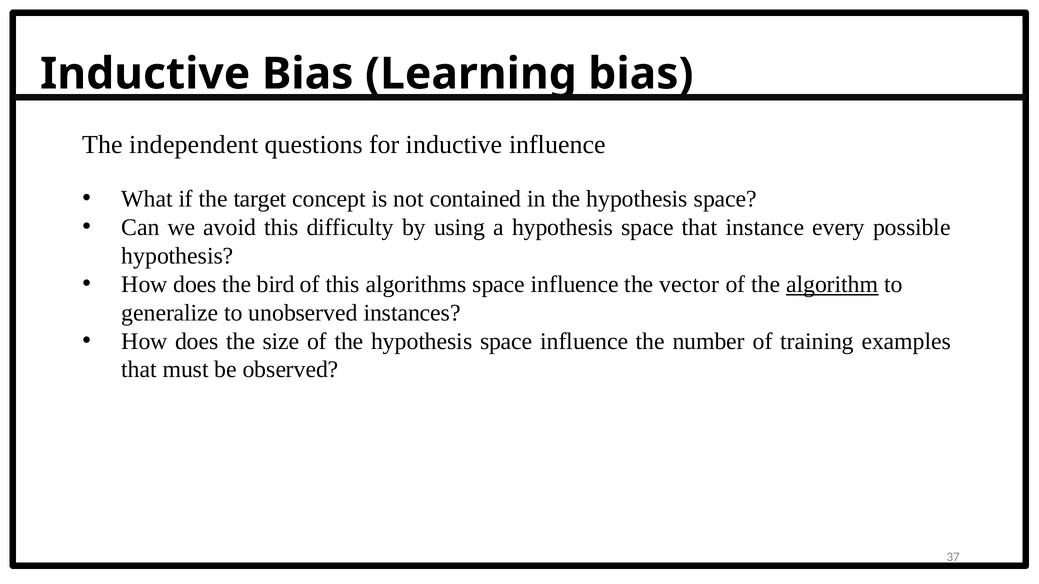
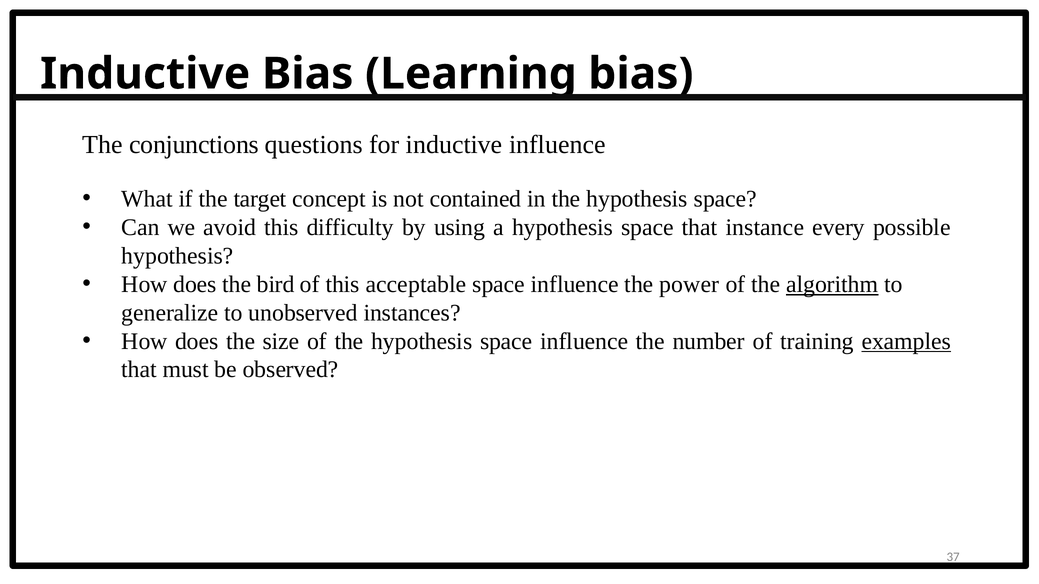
independent: independent -> conjunctions
algorithms: algorithms -> acceptable
vector: vector -> power
examples underline: none -> present
